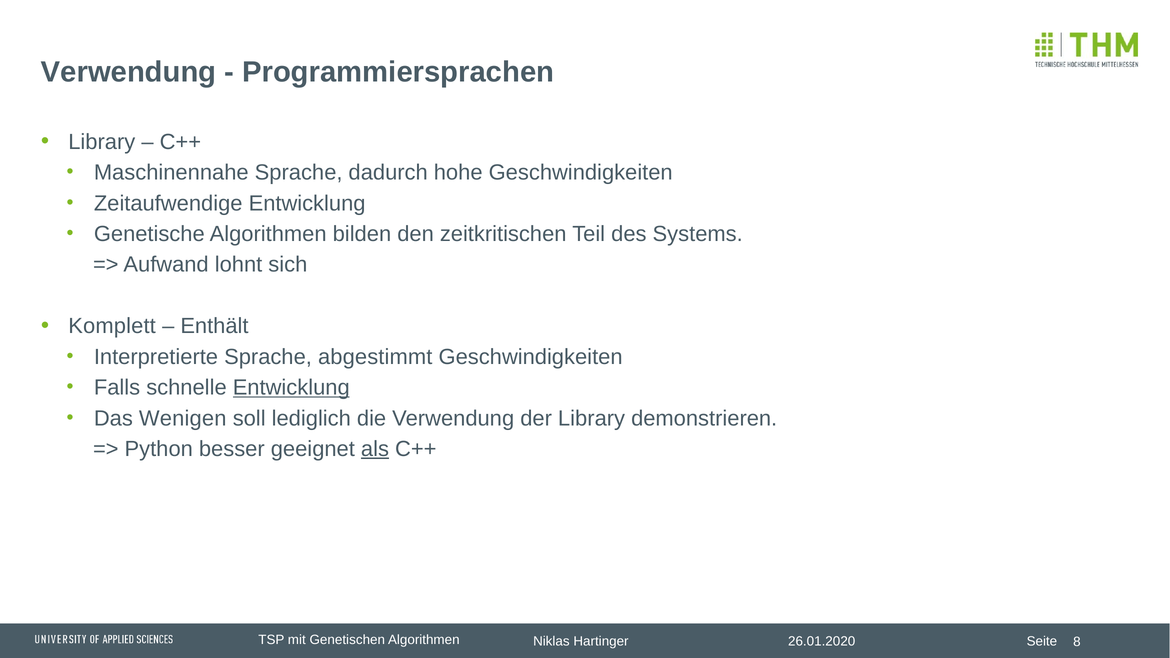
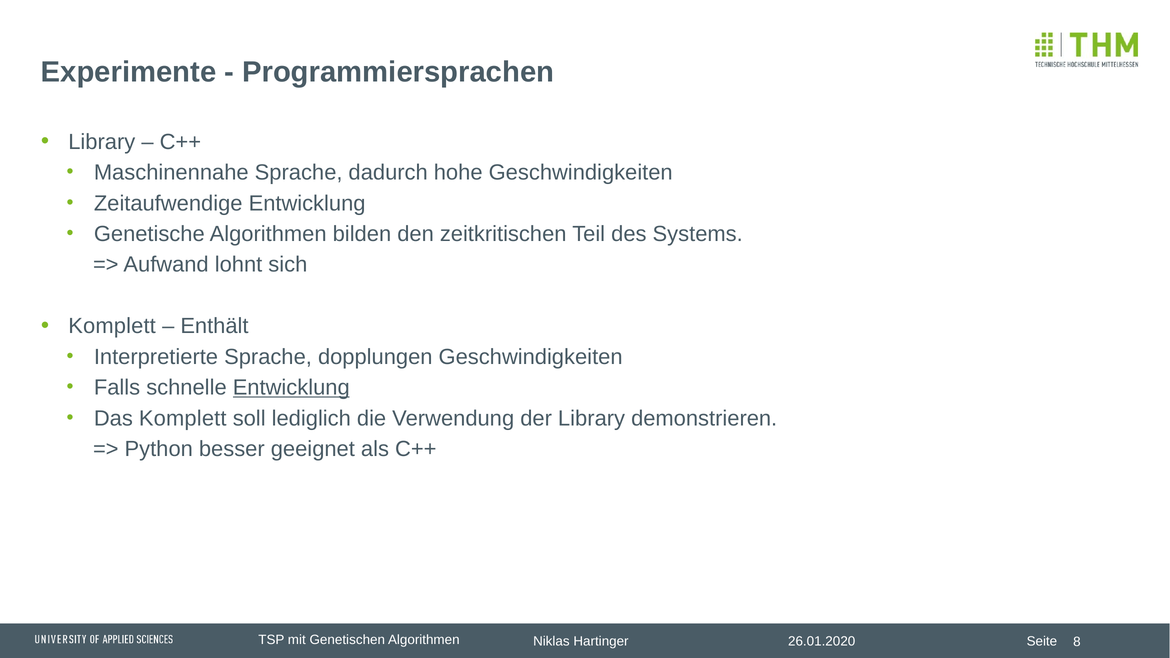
Verwendung at (129, 72): Verwendung -> Experimente
abgestimmt: abgestimmt -> dopplungen
Das Wenigen: Wenigen -> Komplett
als underline: present -> none
